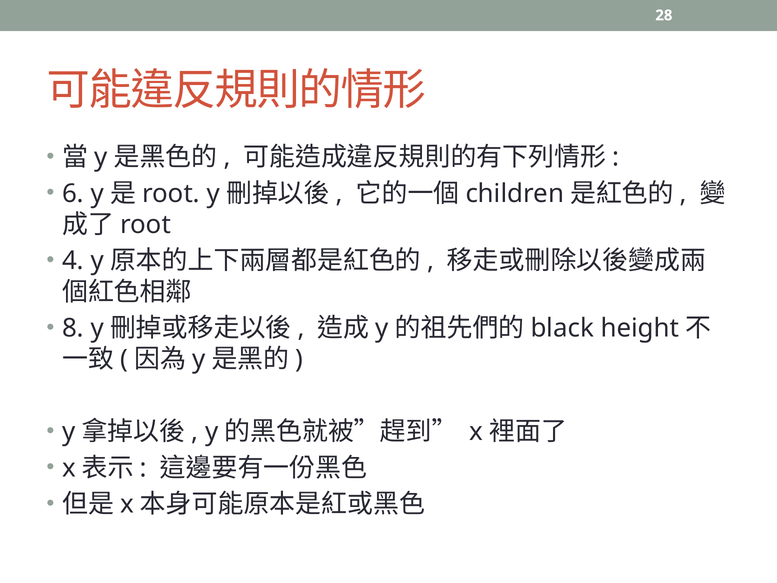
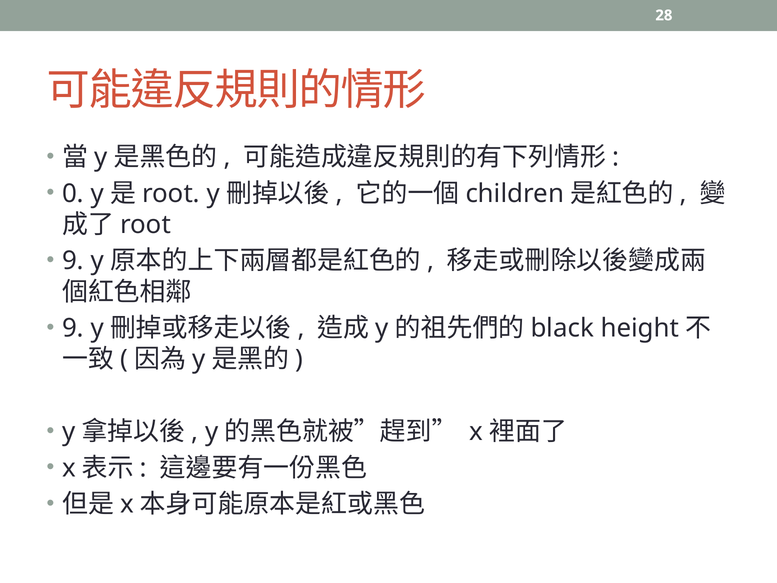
6: 6 -> 0
4 at (73, 261): 4 -> 9
8 at (73, 328): 8 -> 9
